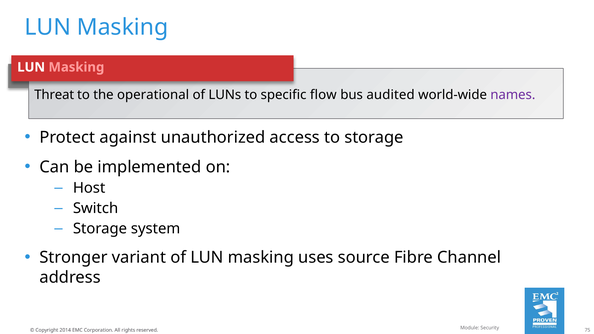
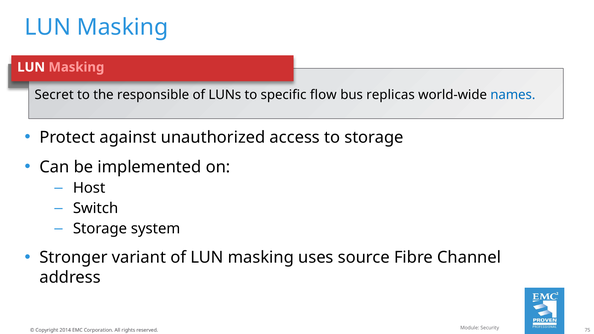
Threat: Threat -> Secret
operational: operational -> responsible
audited: audited -> replicas
names colour: purple -> blue
